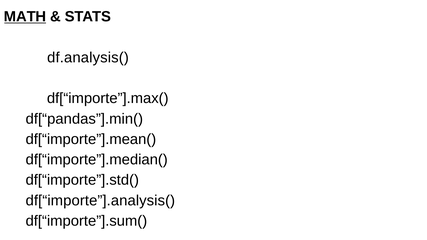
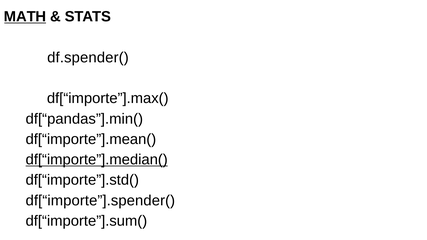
df.analysis(: df.analysis( -> df.spender(
df[“importe”].median( underline: none -> present
df[“importe”].analysis(: df[“importe”].analysis( -> df[“importe”].spender(
